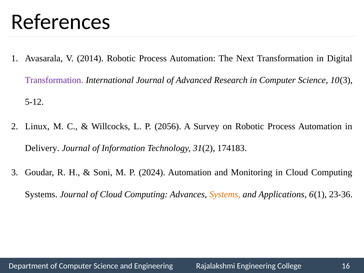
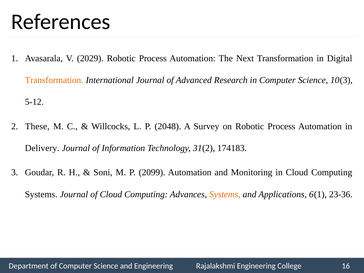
2014: 2014 -> 2029
Transformation at (54, 80) colour: purple -> orange
Linux: Linux -> These
2056: 2056 -> 2048
2024: 2024 -> 2099
